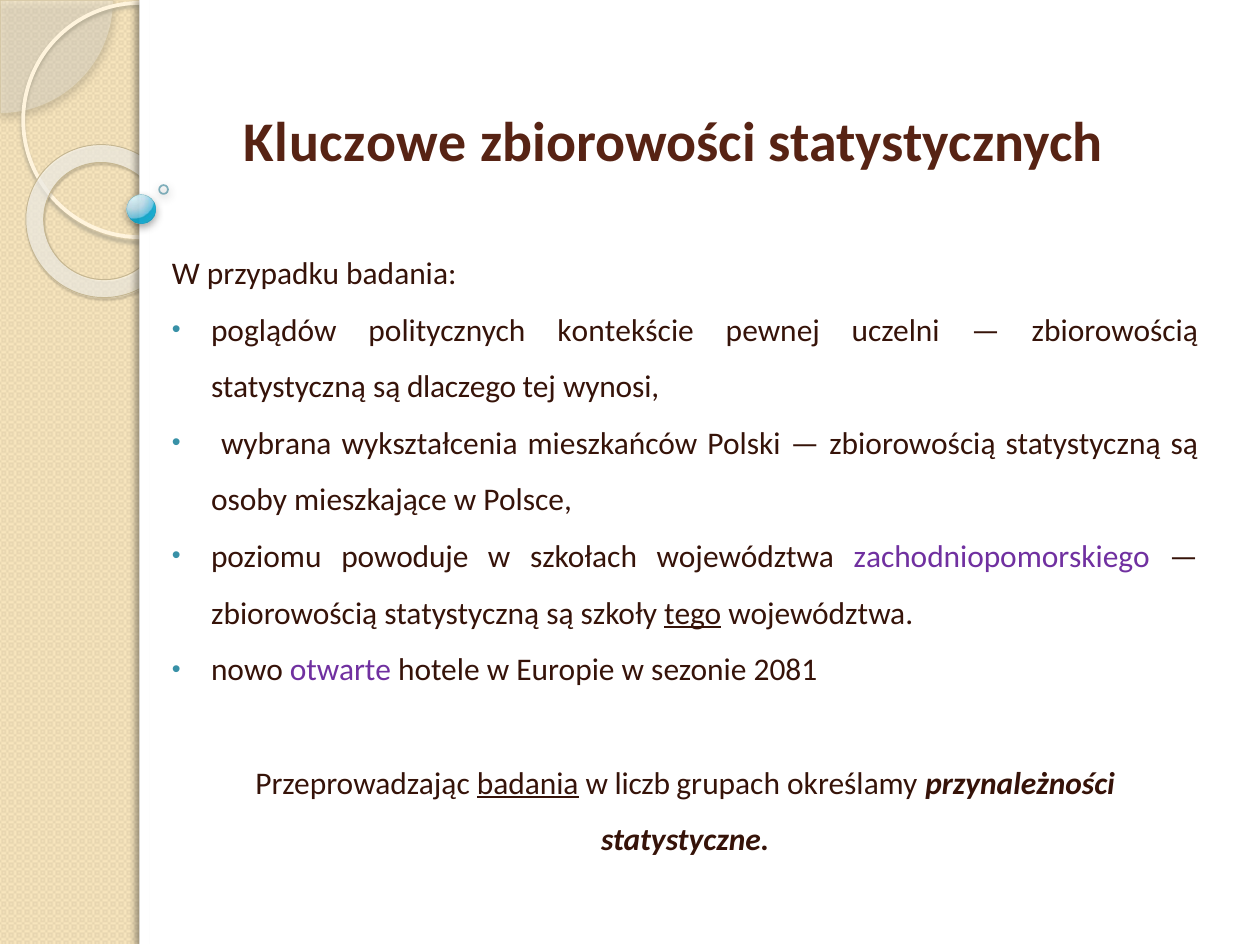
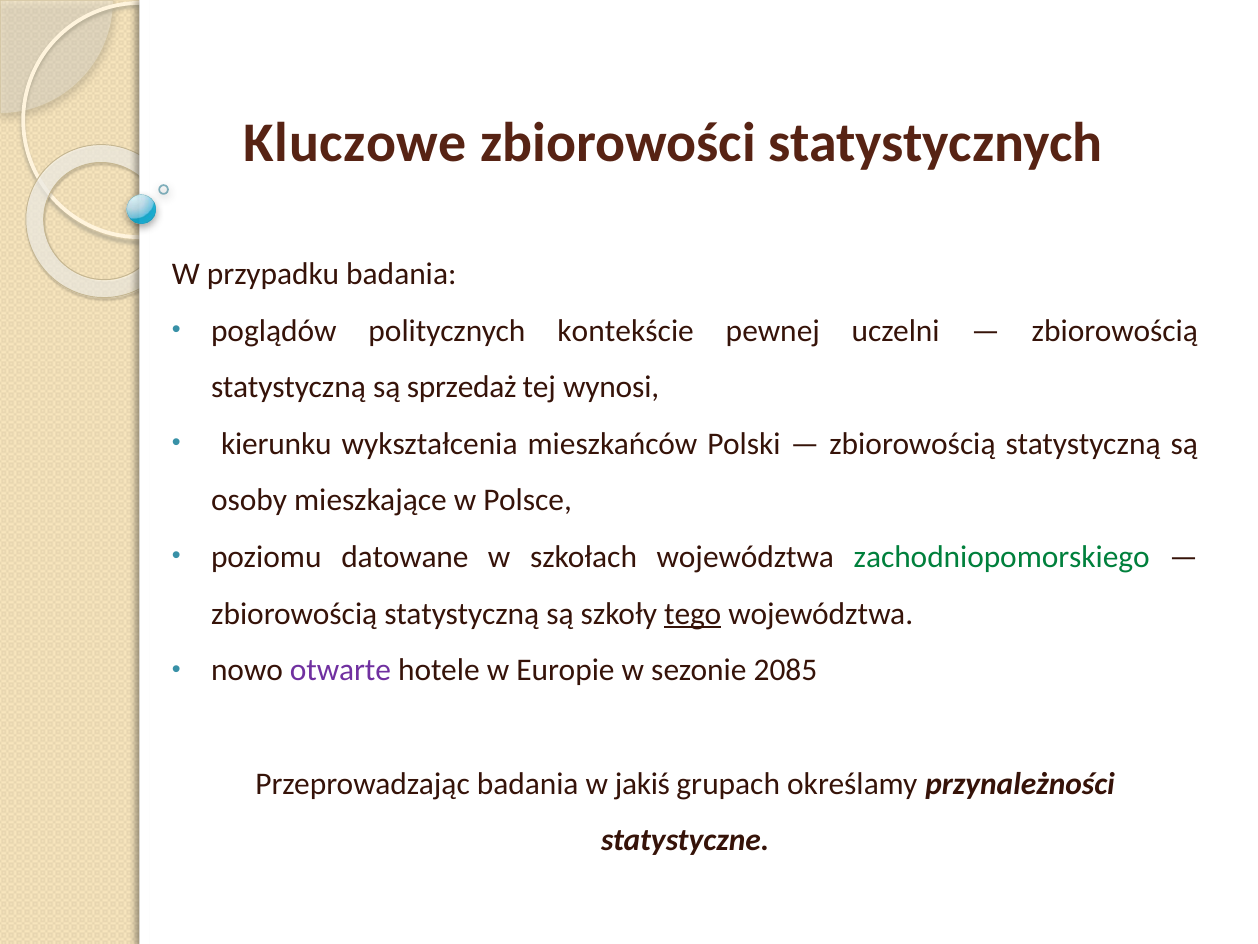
dlaczego: dlaczego -> sprzedaż
wybrana: wybrana -> kierunku
powoduje: powoduje -> datowane
zachodniopomorskiego colour: purple -> green
2081: 2081 -> 2085
badania at (528, 783) underline: present -> none
liczb: liczb -> jakiś
